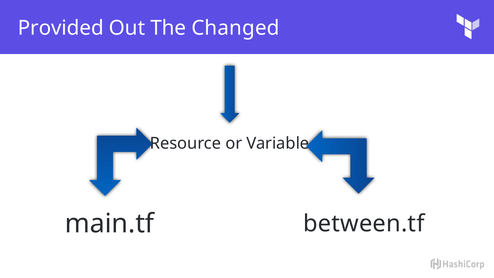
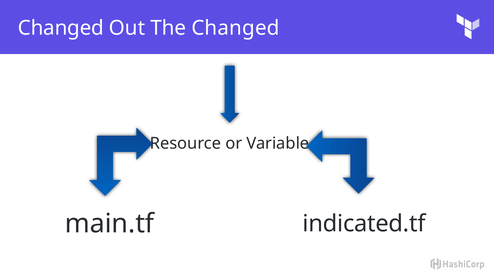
Provided at (61, 28): Provided -> Changed
between.tf: between.tf -> indicated.tf
